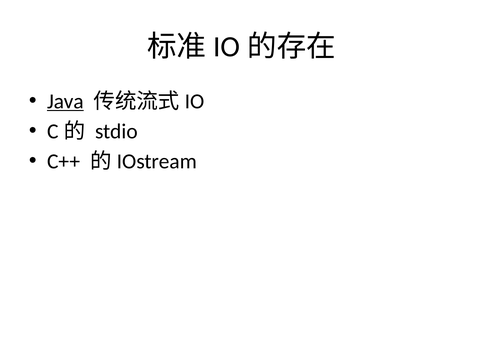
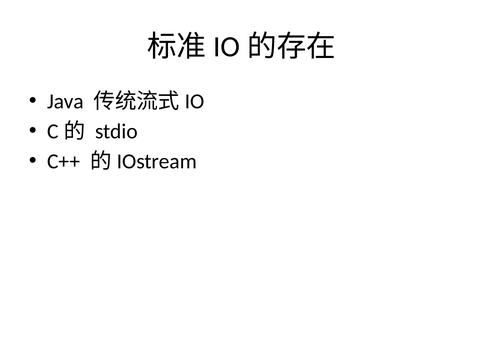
Java underline: present -> none
